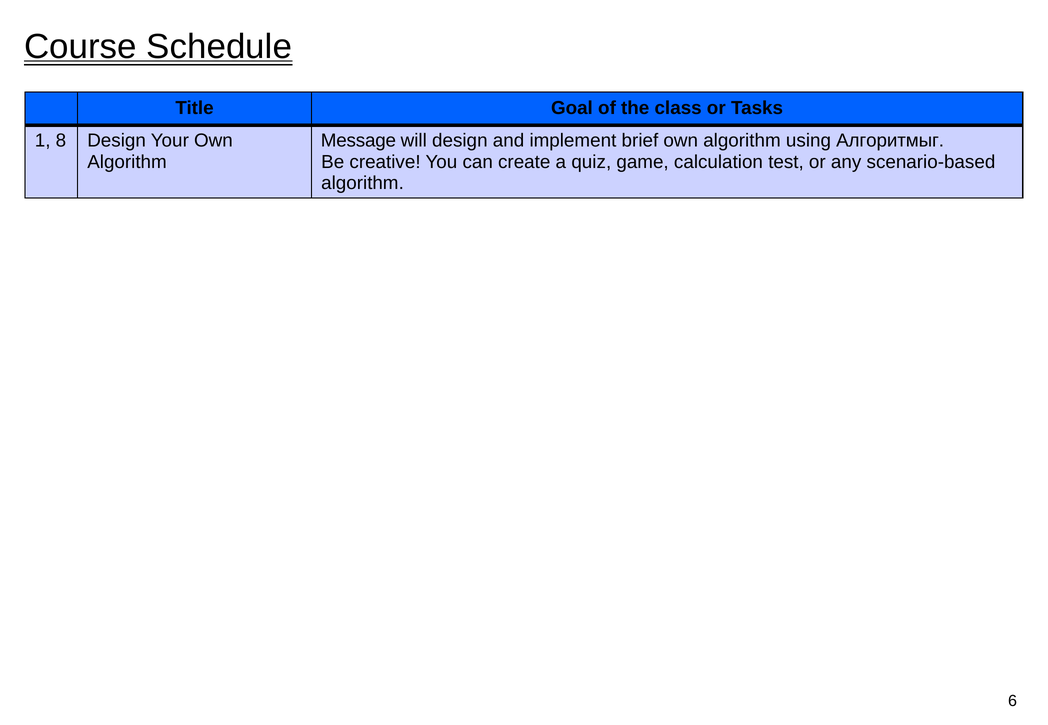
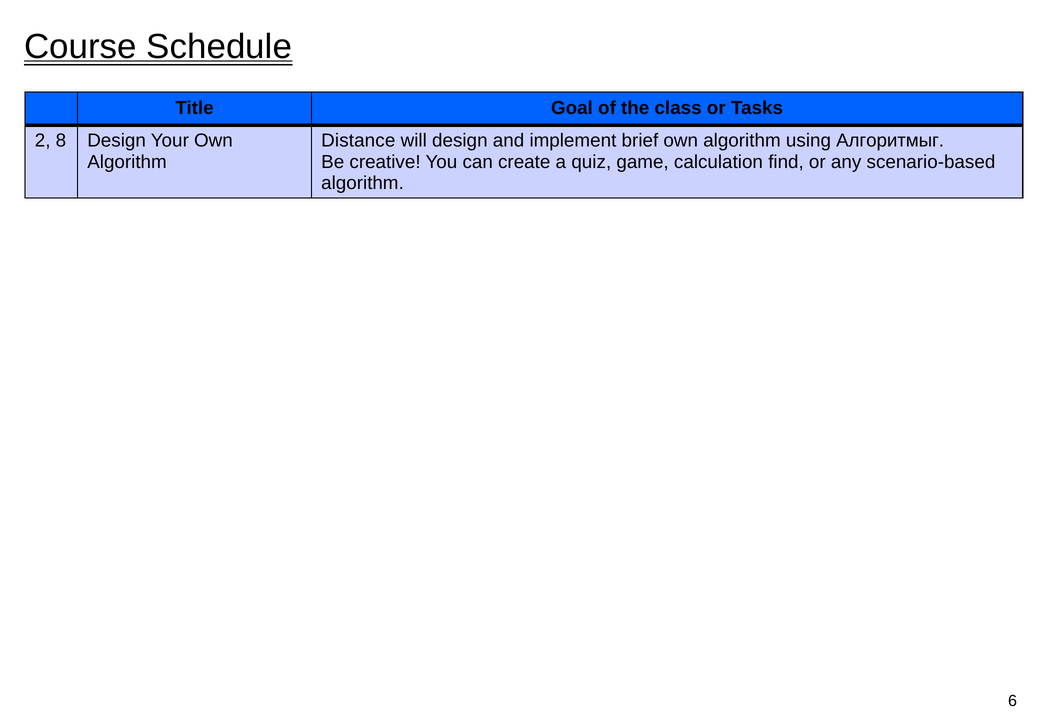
1: 1 -> 2
Message: Message -> Distance
test: test -> find
